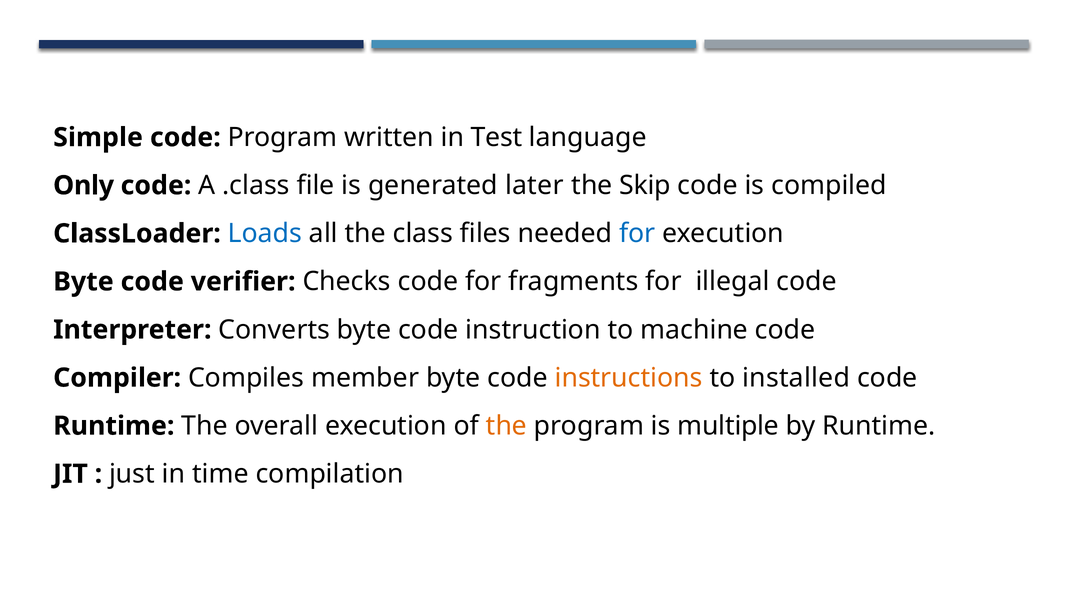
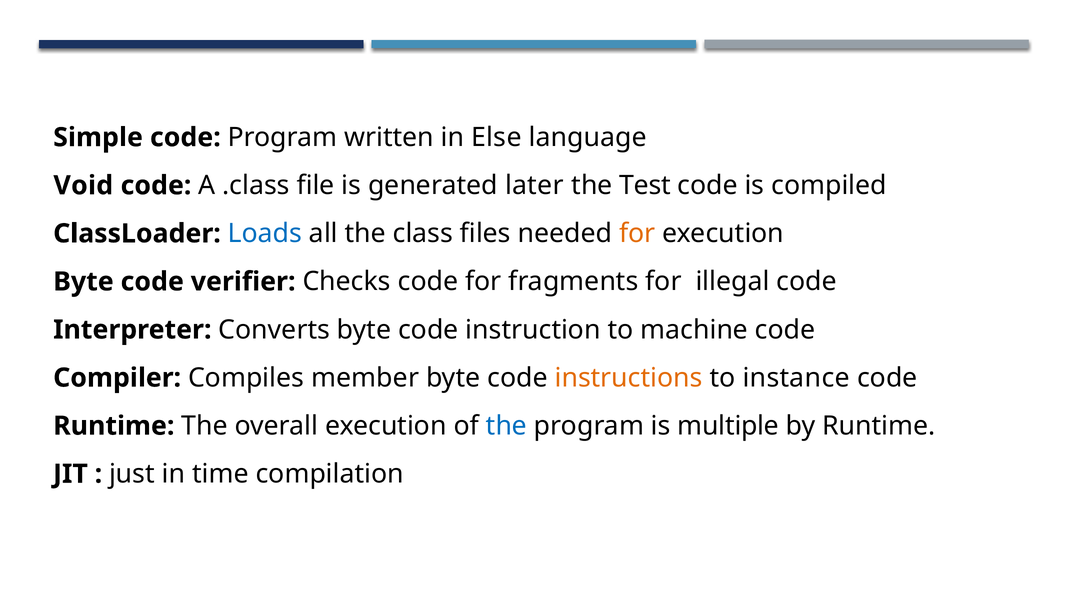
Test: Test -> Else
Only: Only -> Void
Skip: Skip -> Test
for at (637, 233) colour: blue -> orange
installed: installed -> instance
the at (506, 426) colour: orange -> blue
